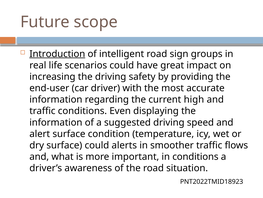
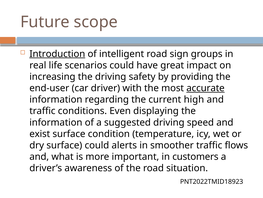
accurate underline: none -> present
alert: alert -> exist
in conditions: conditions -> customers
